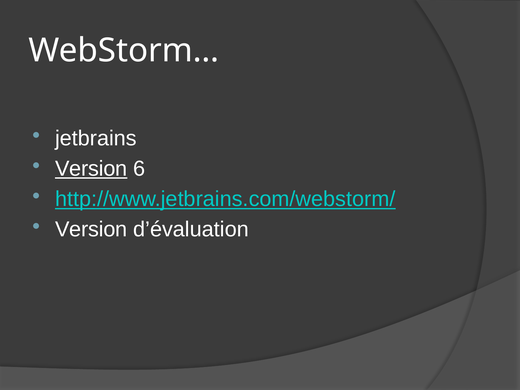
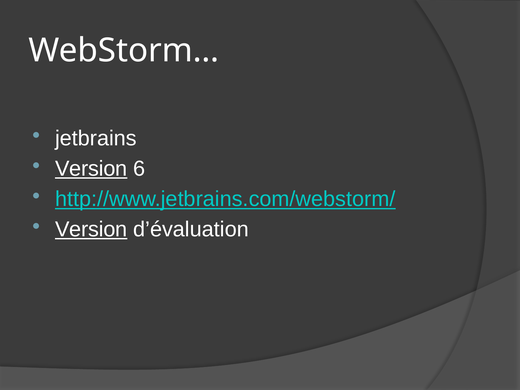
Version at (91, 229) underline: none -> present
